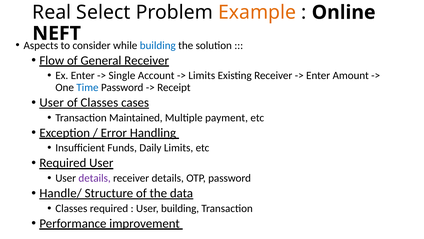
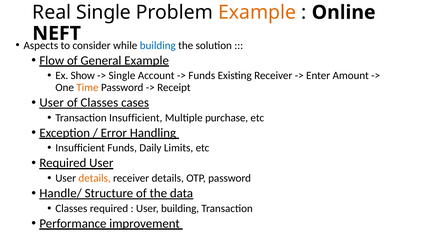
Real Select: Select -> Single
General Receiver: Receiver -> Example
Ex Enter: Enter -> Show
Limits at (202, 75): Limits -> Funds
Time colour: blue -> orange
Transaction Maintained: Maintained -> Insufficient
payment: payment -> purchase
details at (95, 178) colour: purple -> orange
